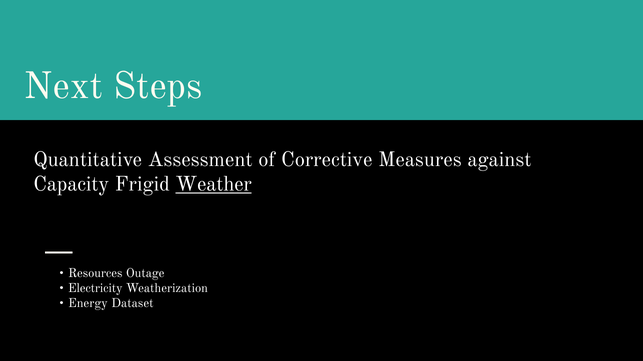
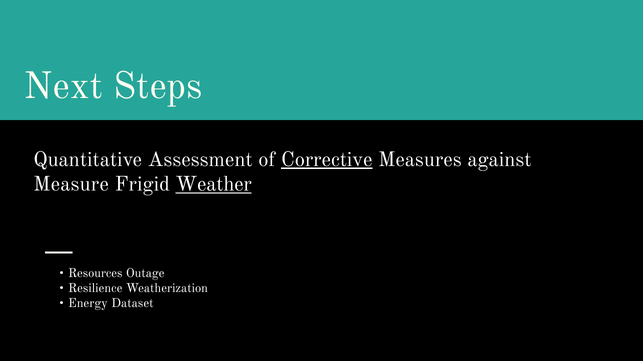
Corrective underline: none -> present
Capacity: Capacity -> Measure
Electricity: Electricity -> Resilience
